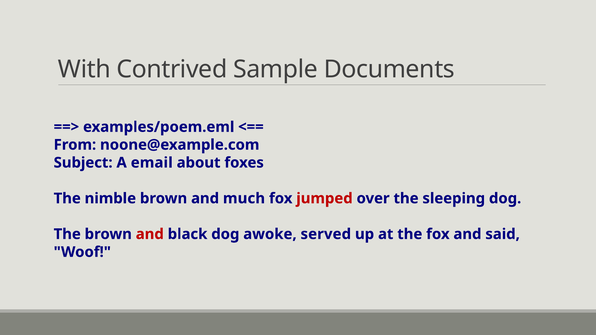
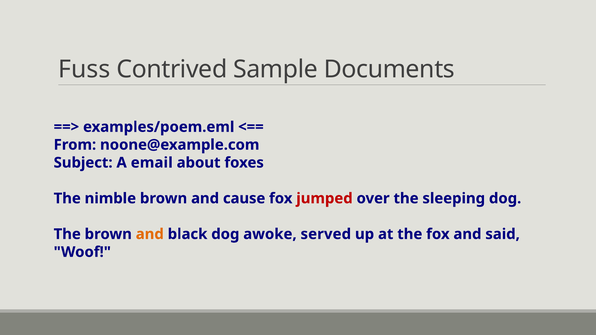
With: With -> Fuss
much: much -> cause
and at (150, 234) colour: red -> orange
